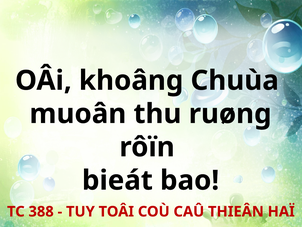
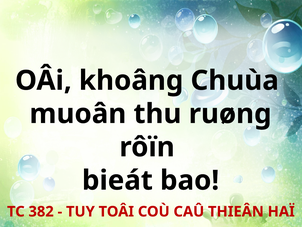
388: 388 -> 382
